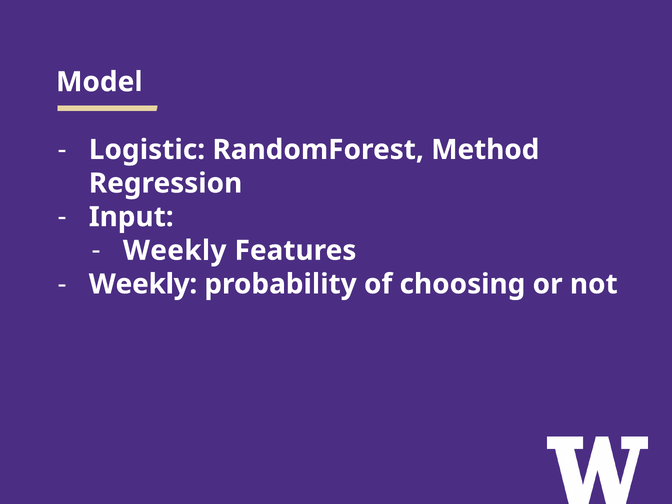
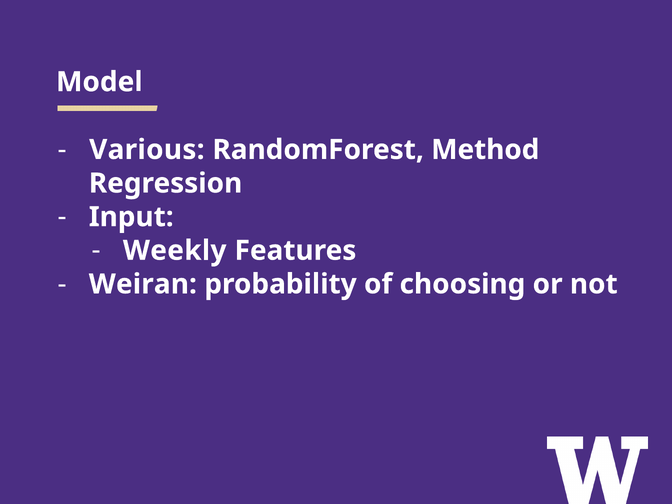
Logistic: Logistic -> Various
Weekly at (143, 284): Weekly -> Weiran
